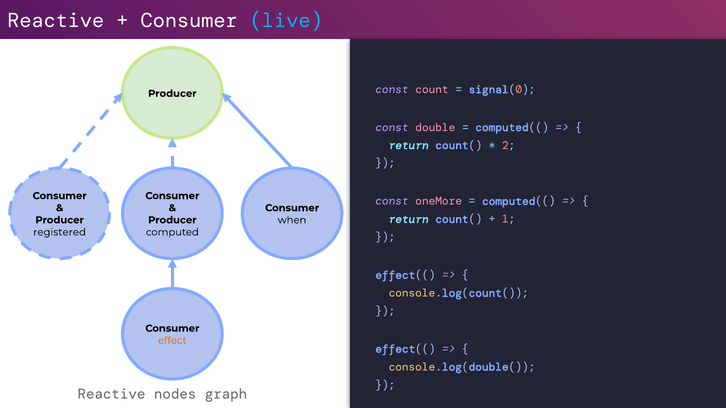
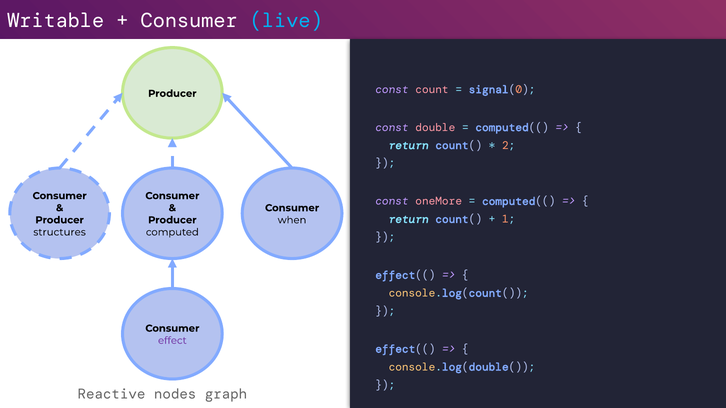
Reactive at (56, 21): Reactive -> Writable
registered: registered -> structures
effect colour: orange -> purple
